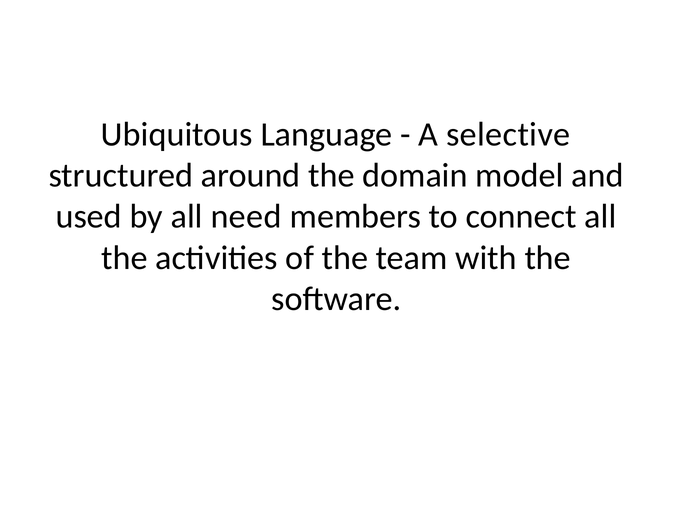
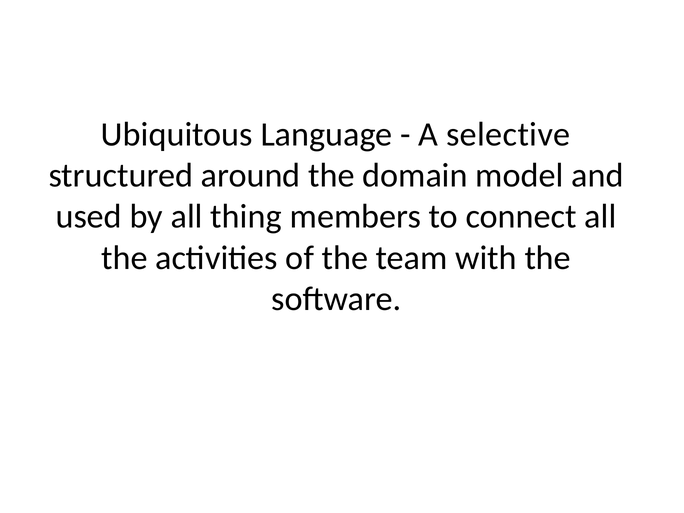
need: need -> thing
